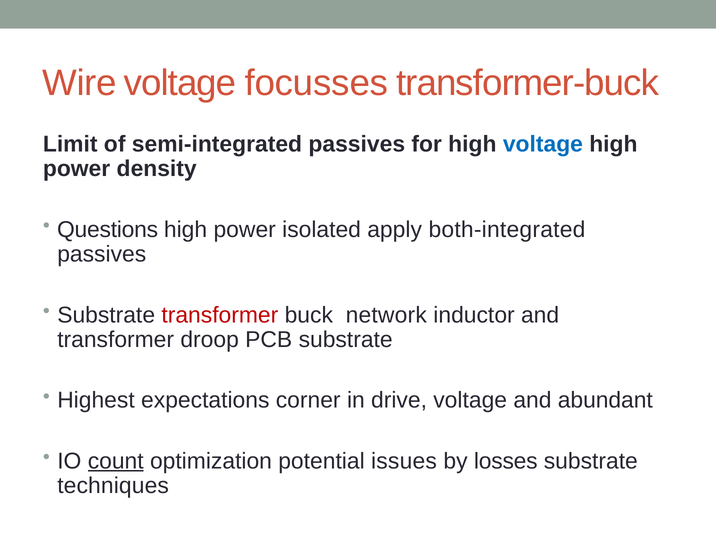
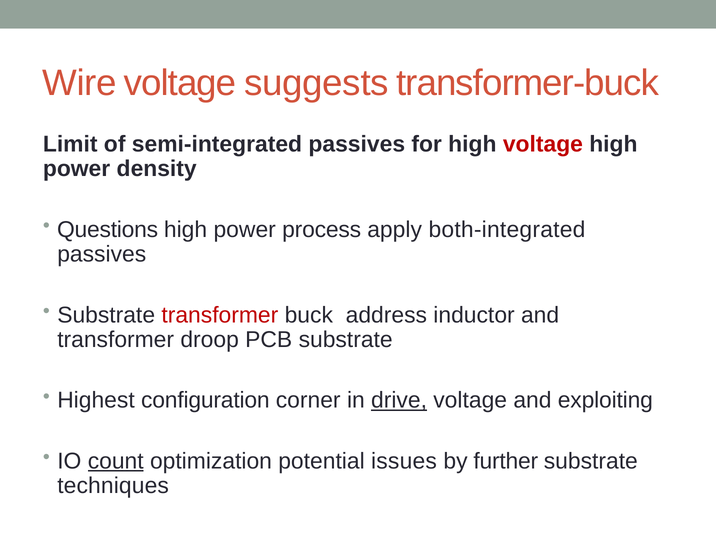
focusses: focusses -> suggests
voltage at (543, 144) colour: blue -> red
isolated: isolated -> process
network: network -> address
expectations: expectations -> configuration
drive underline: none -> present
abundant: abundant -> exploiting
losses: losses -> further
